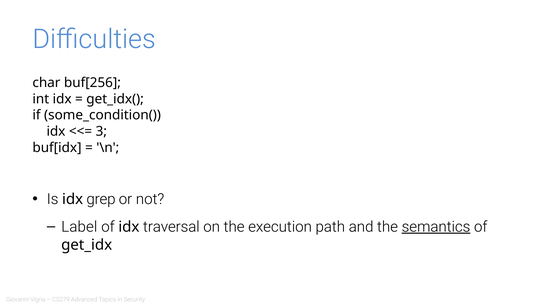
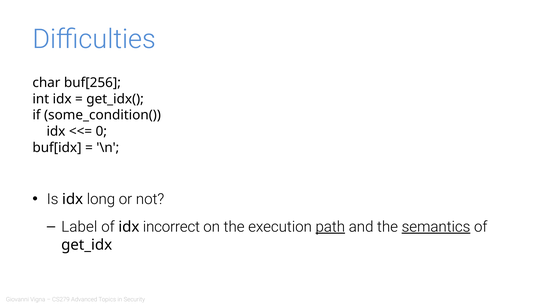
3: 3 -> 0
grep: grep -> long
traversal: traversal -> incorrect
path underline: none -> present
